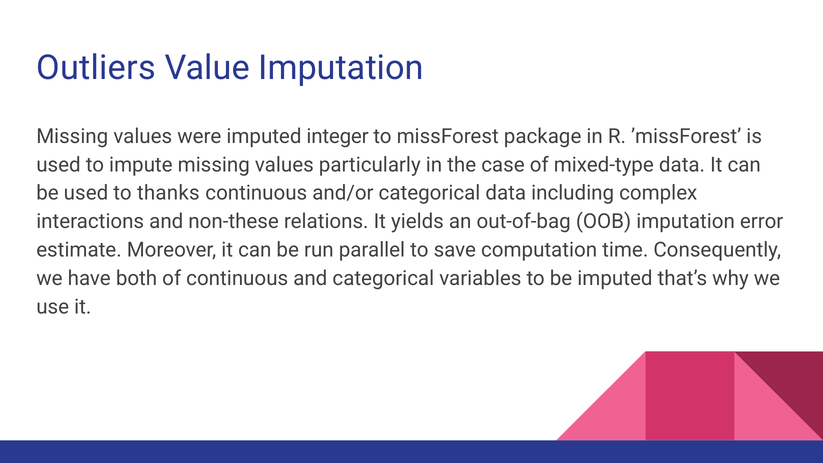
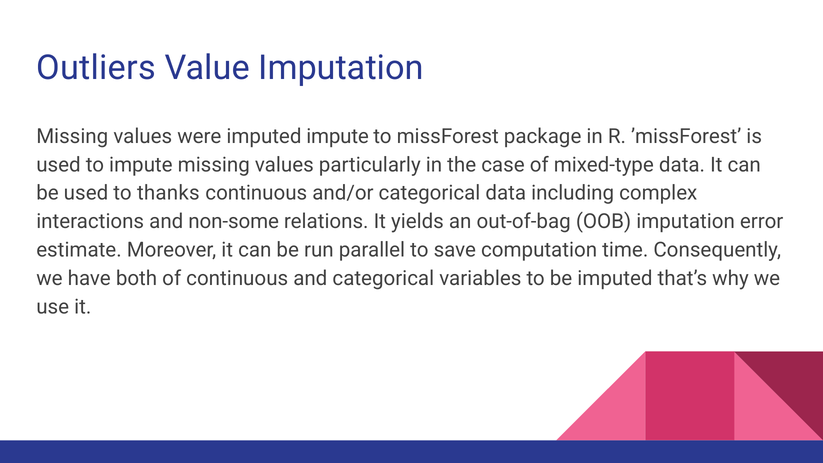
imputed integer: integer -> impute
non-these: non-these -> non-some
